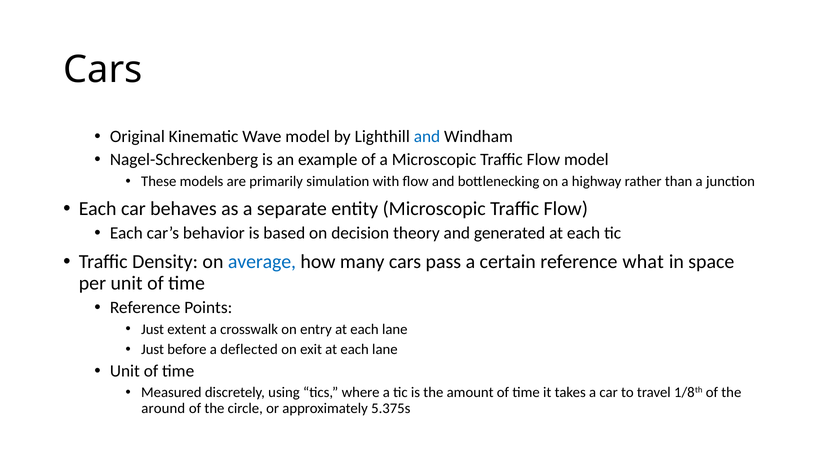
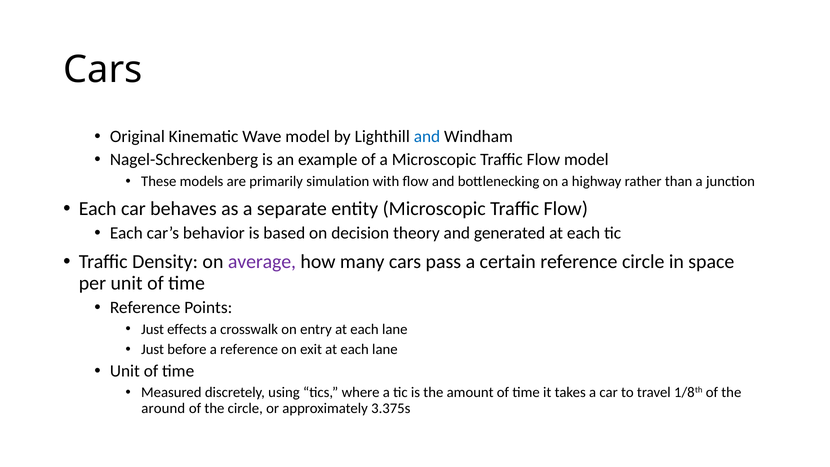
average colour: blue -> purple
reference what: what -> circle
extent: extent -> effects
a deflected: deflected -> reference
5.375s: 5.375s -> 3.375s
